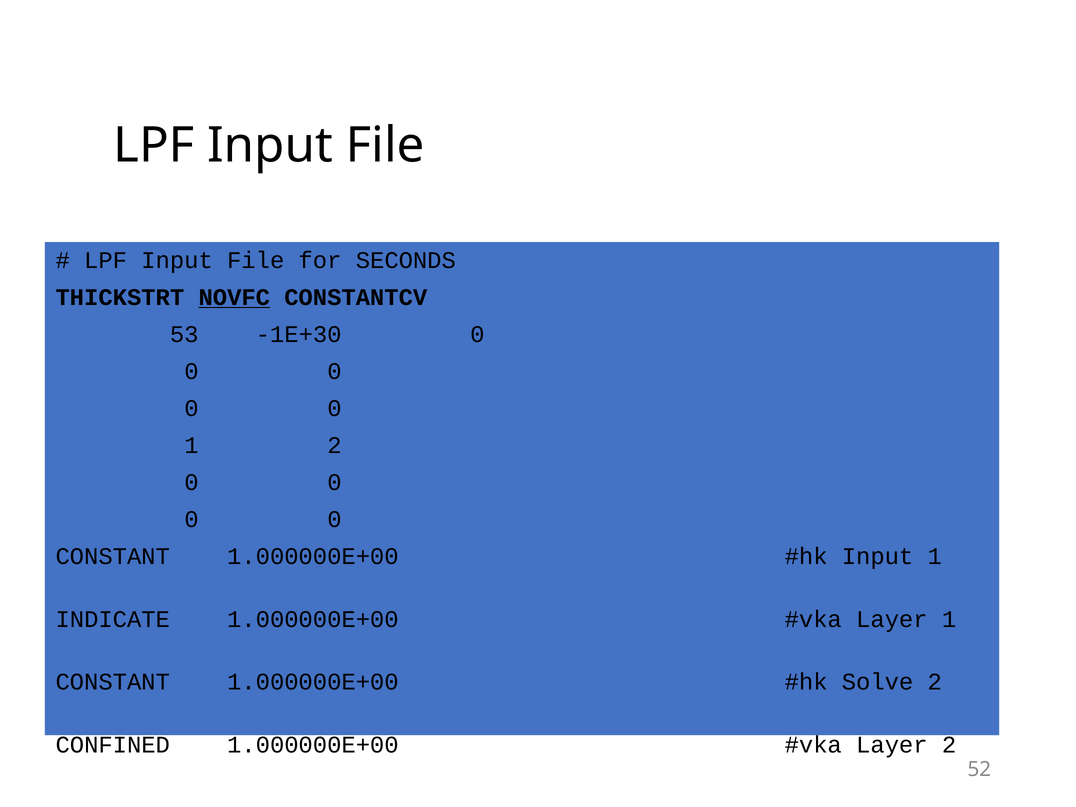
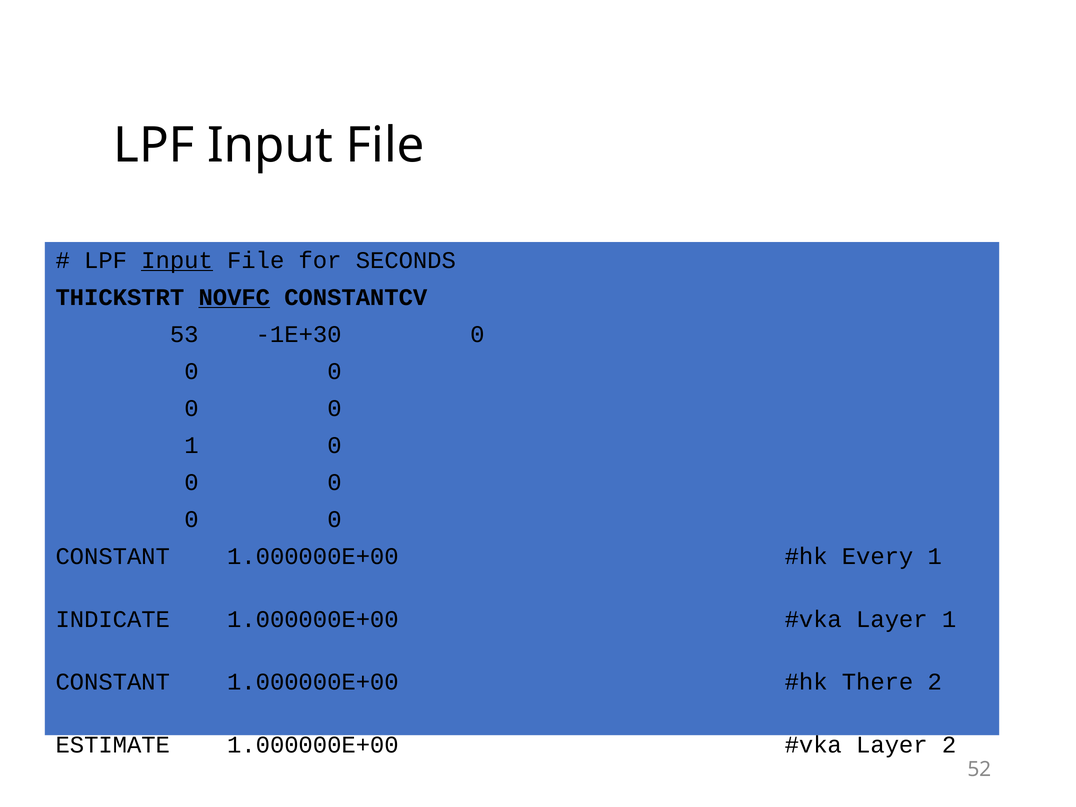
Input at (177, 260) underline: none -> present
1 2: 2 -> 0
Input at (878, 556): Input -> Every
Solve: Solve -> There
CONFINED: CONFINED -> ESTIMATE
